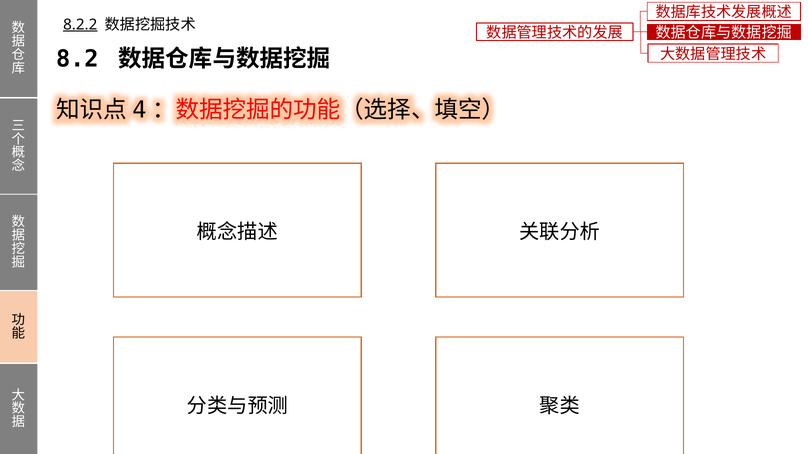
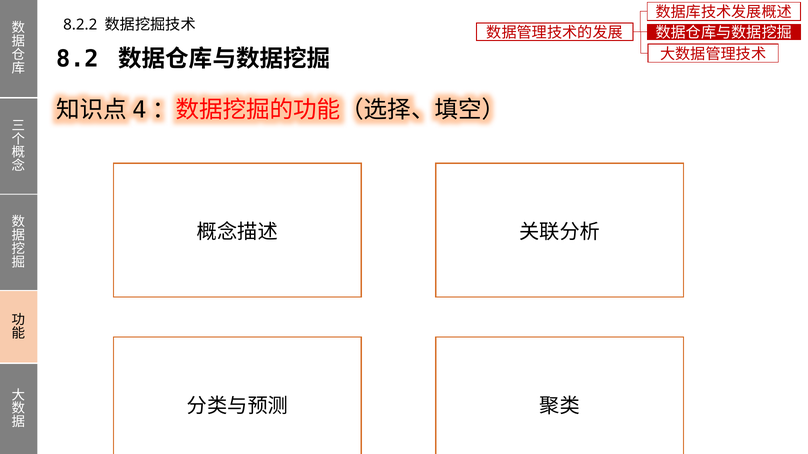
8.2.2 underline: present -> none
